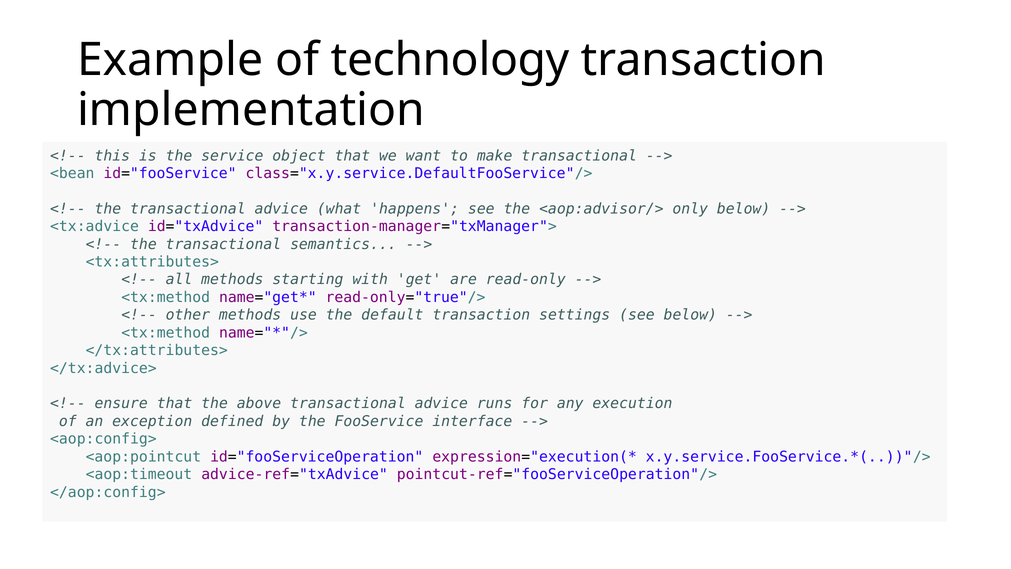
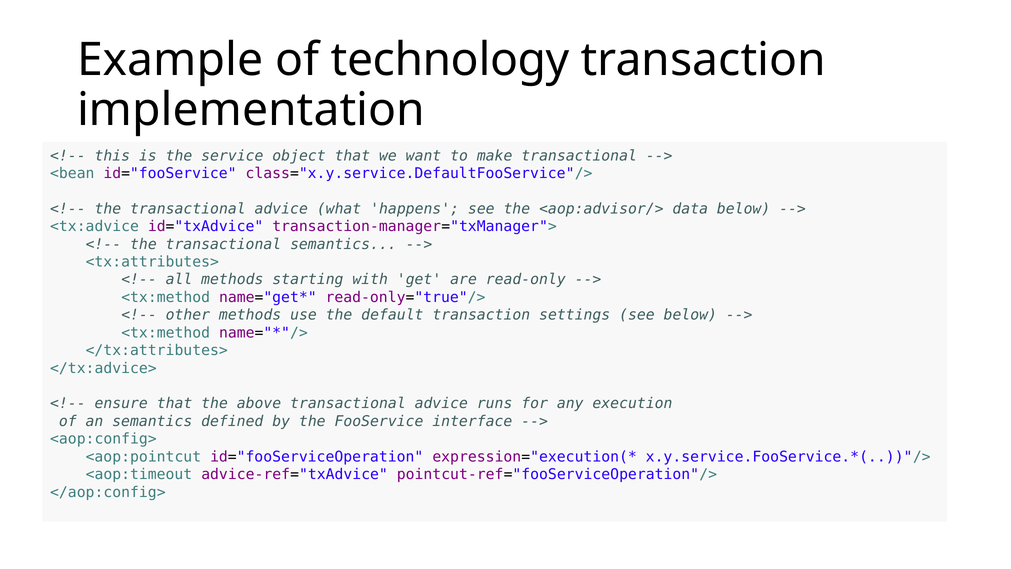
only: only -> data
an exception: exception -> semantics
